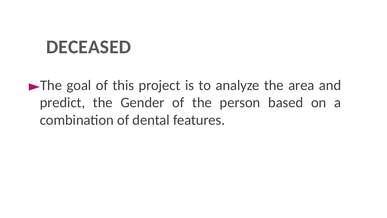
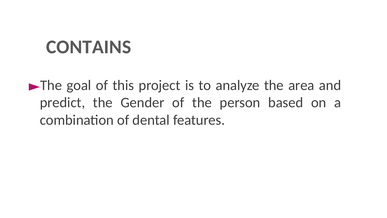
DECEASED: DECEASED -> CONTAINS
